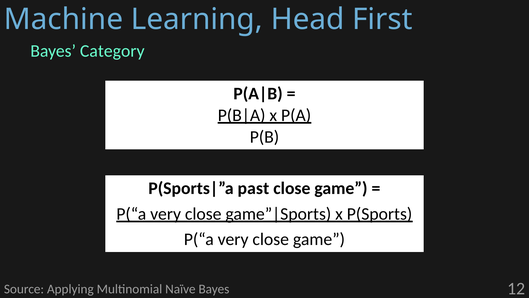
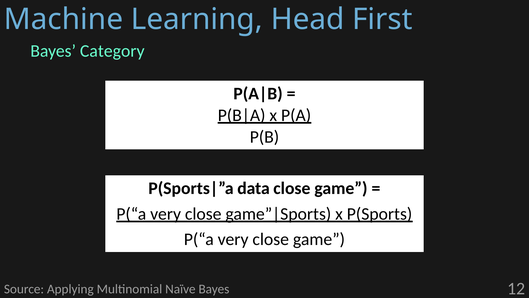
past: past -> data
